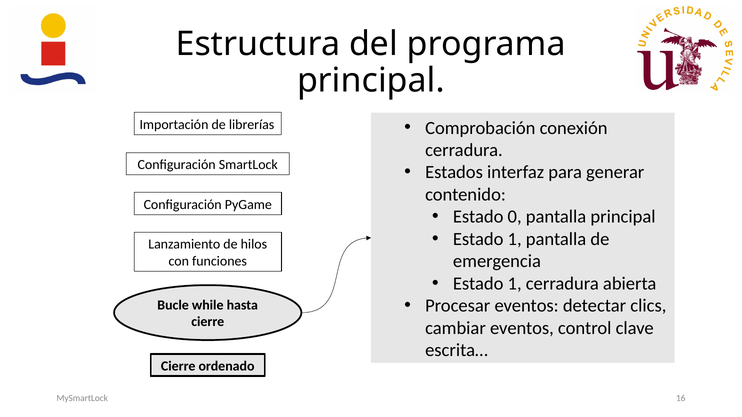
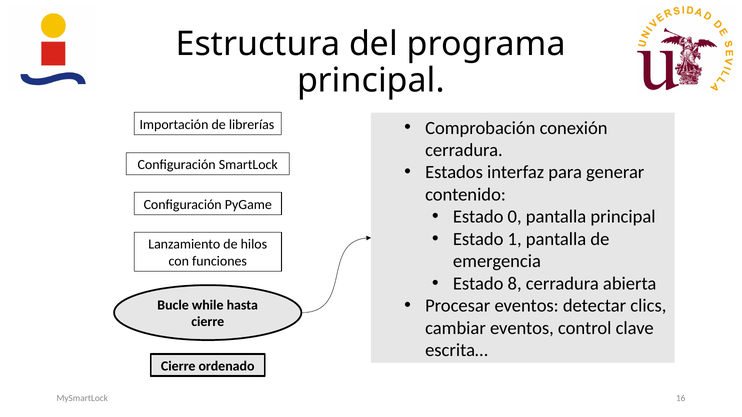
1 at (515, 284): 1 -> 8
